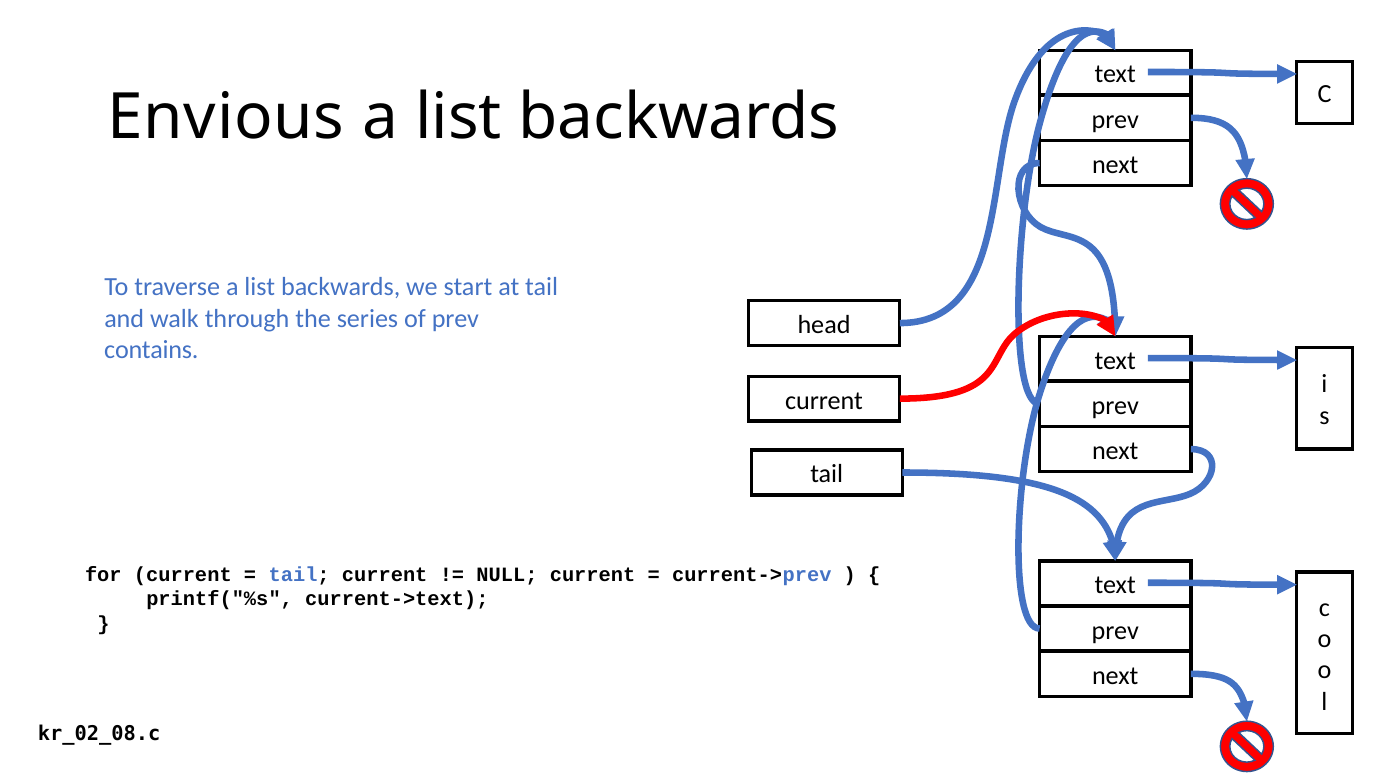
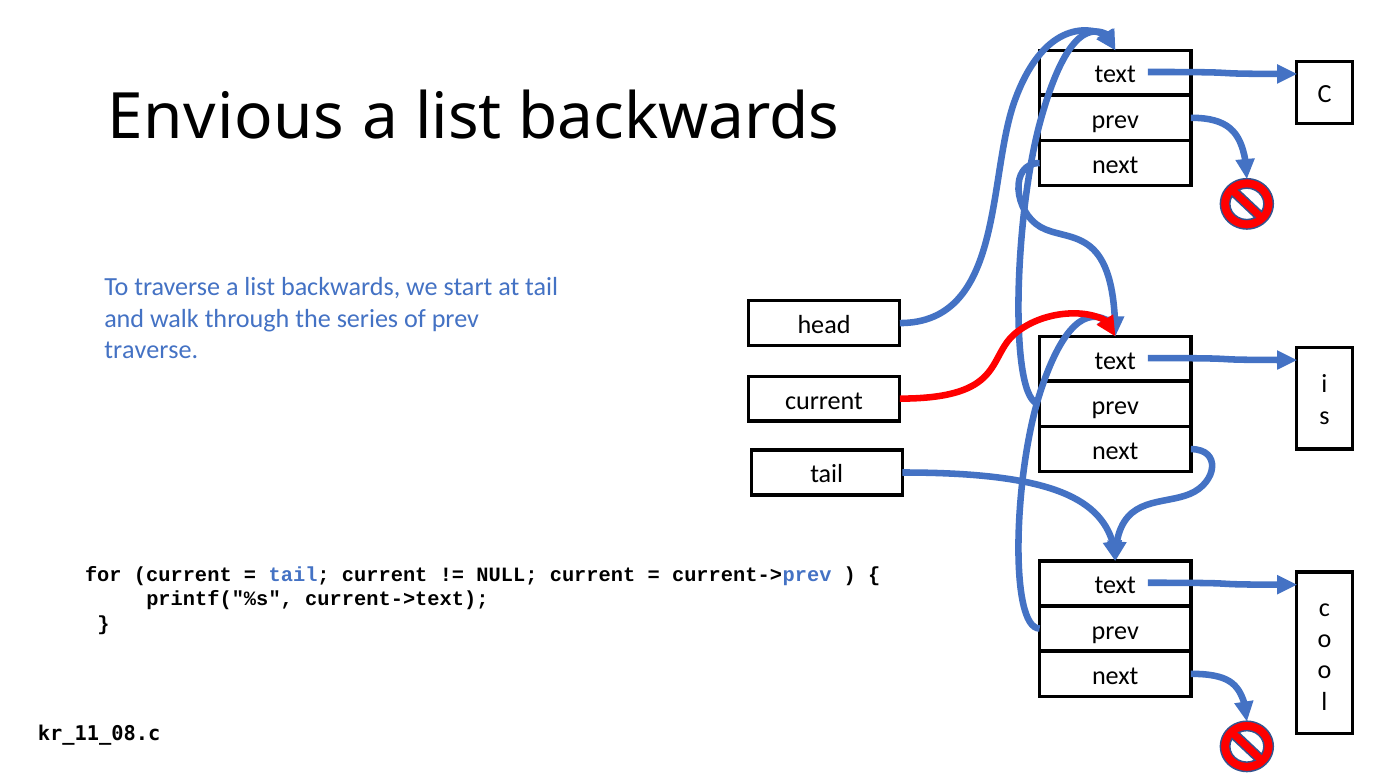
contains at (151, 350): contains -> traverse
kr_02_08.c: kr_02_08.c -> kr_11_08.c
